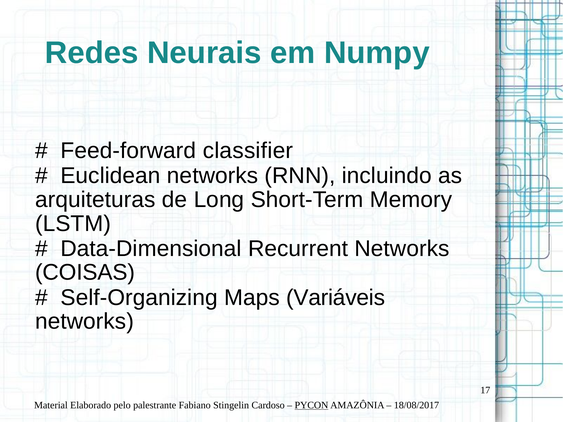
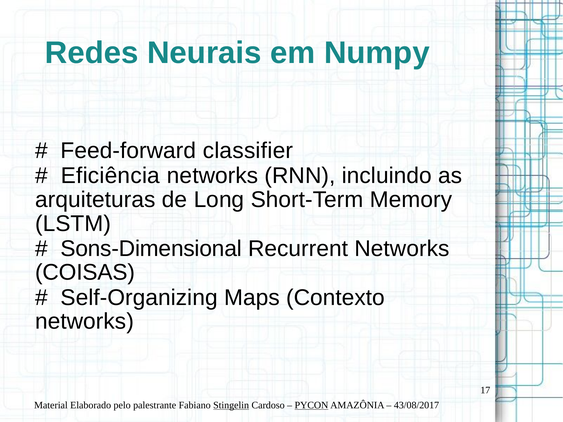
Euclidean: Euclidean -> Eficiência
Data-Dimensional: Data-Dimensional -> Sons-Dimensional
Variáveis: Variáveis -> Contexto
Stingelin underline: none -> present
18/08/2017: 18/08/2017 -> 43/08/2017
